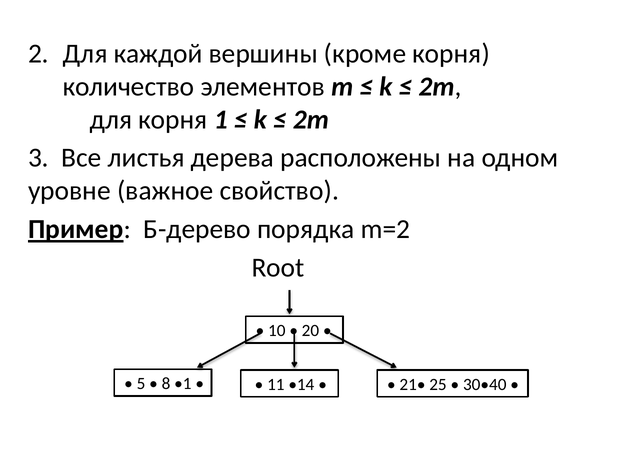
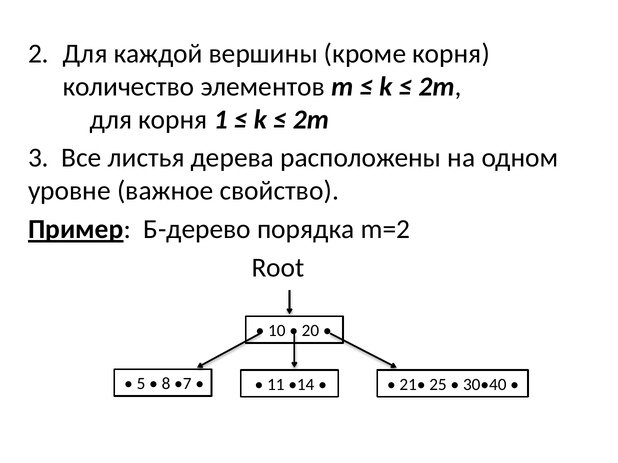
•1: •1 -> •7
